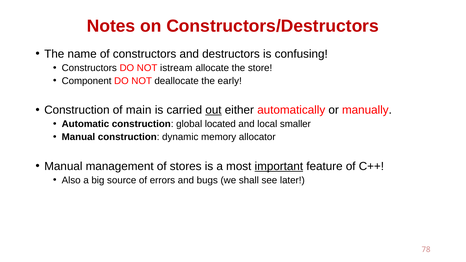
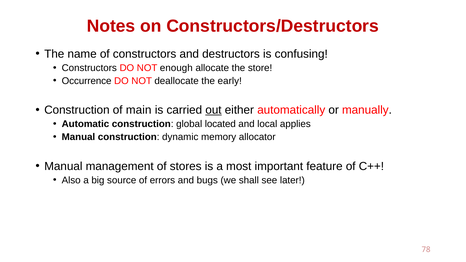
istream: istream -> enough
Component: Component -> Occurrence
smaller: smaller -> applies
important underline: present -> none
